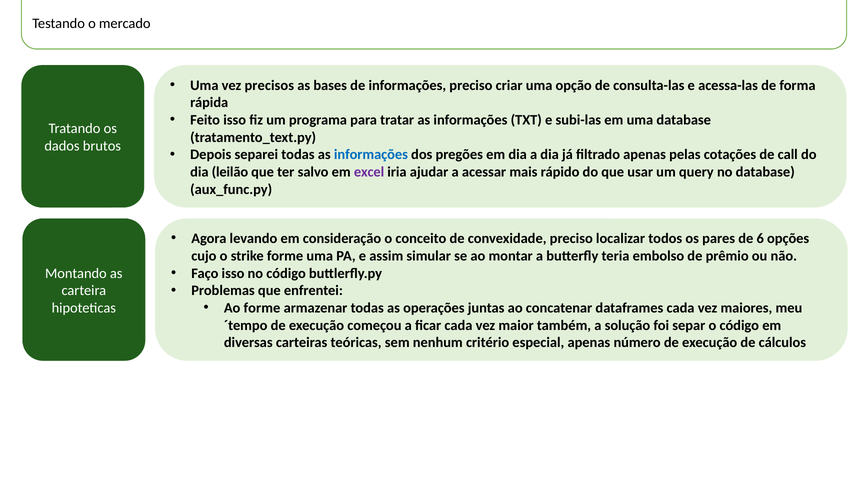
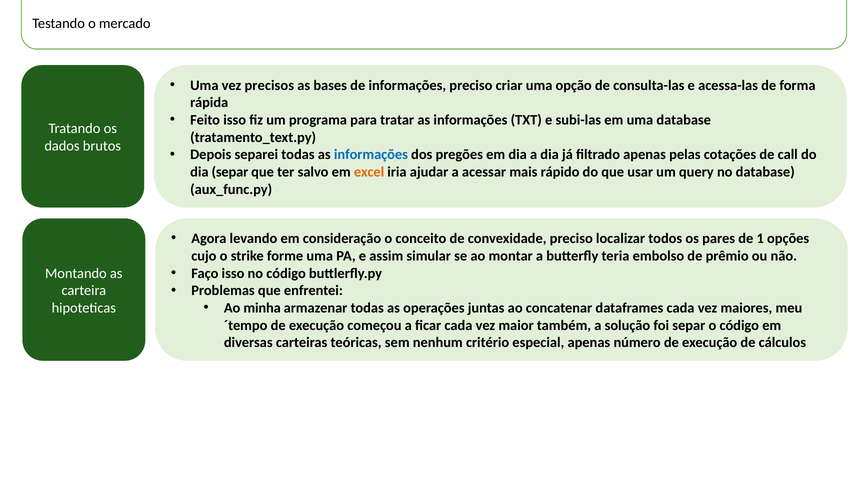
dia leilão: leilão -> separ
excel colour: purple -> orange
6: 6 -> 1
Ao forme: forme -> minha
